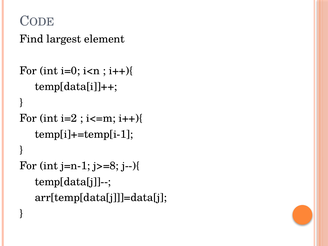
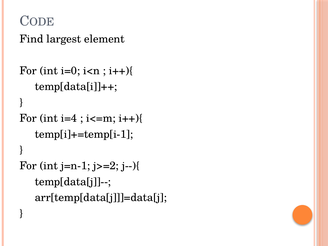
i=2: i=2 -> i=4
j>=8: j>=8 -> j>=2
